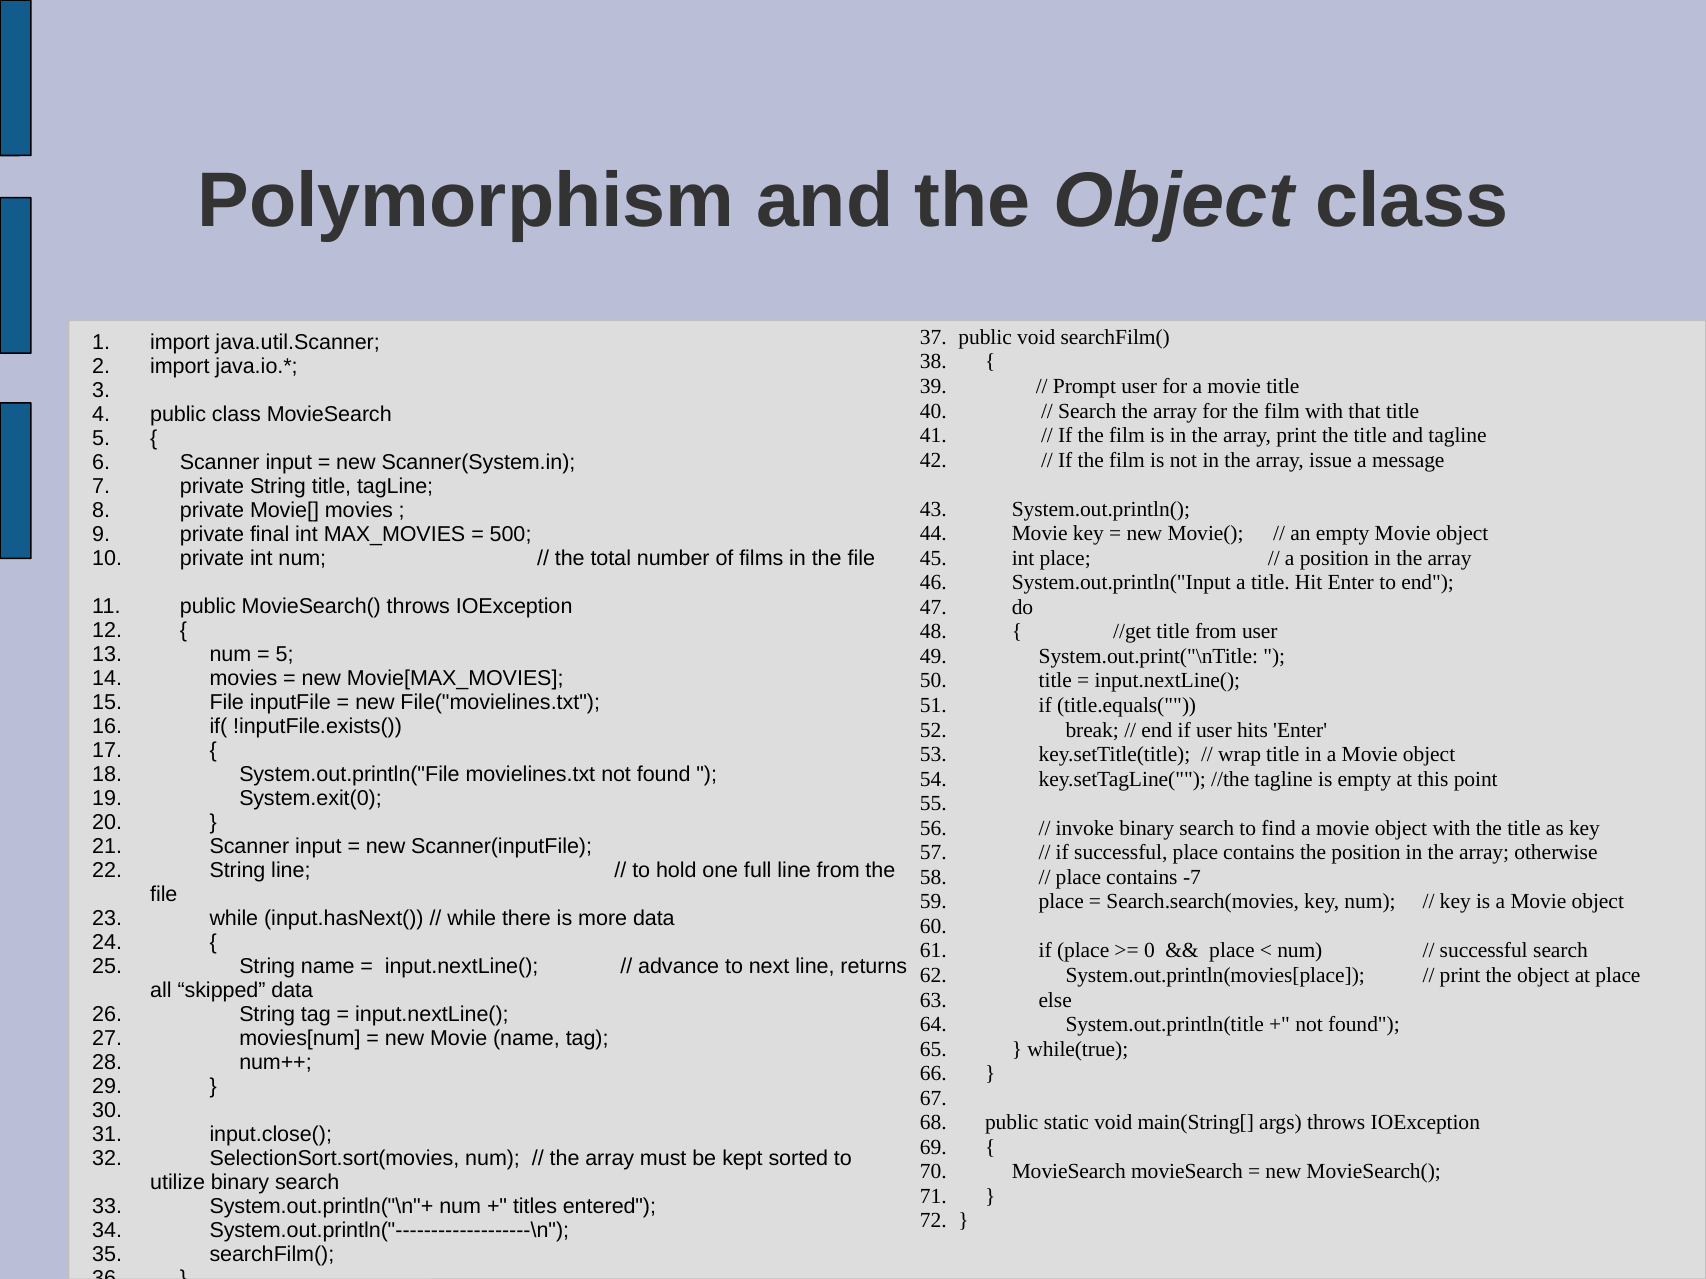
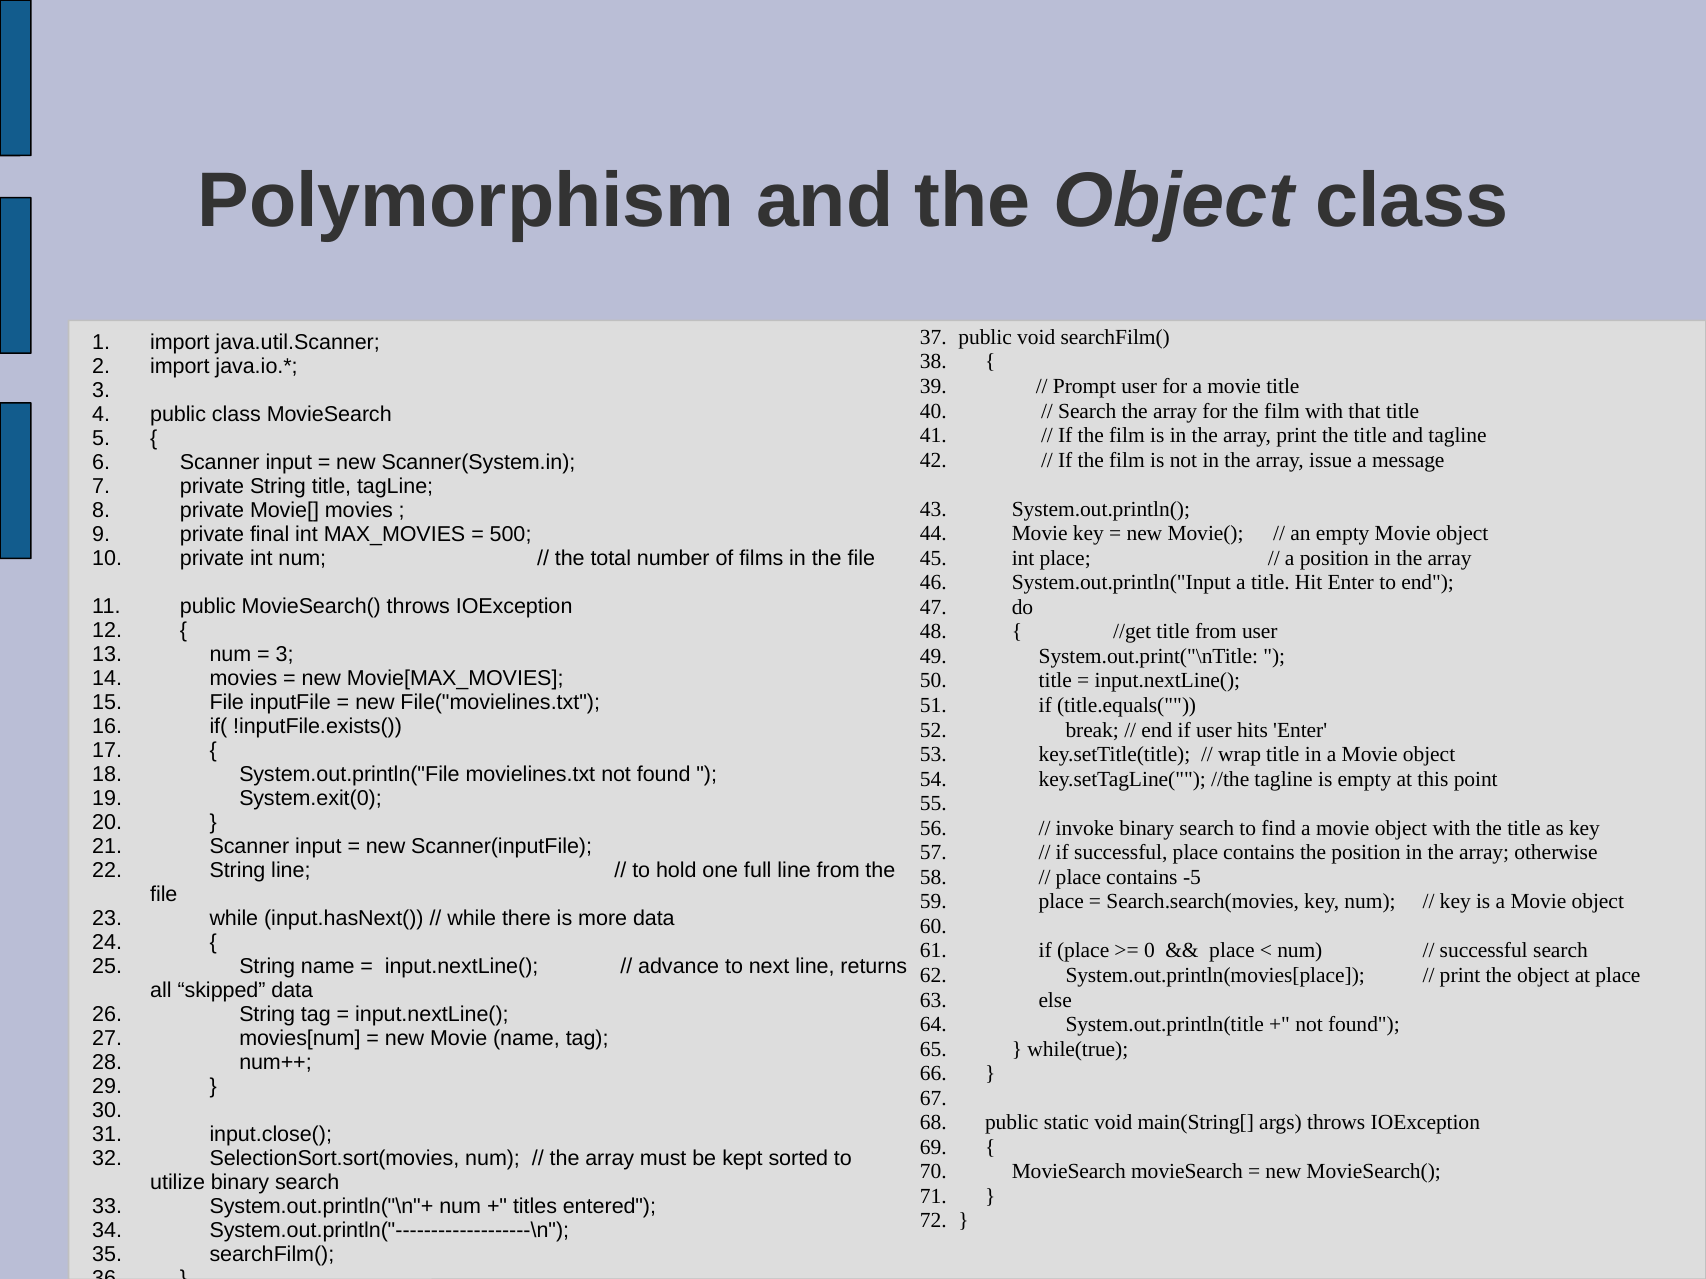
5 at (285, 654): 5 -> 3
-7: -7 -> -5
